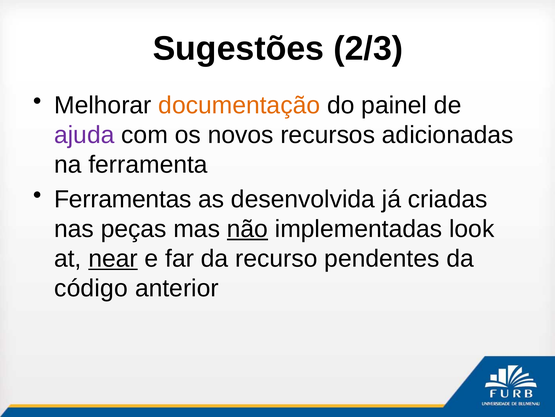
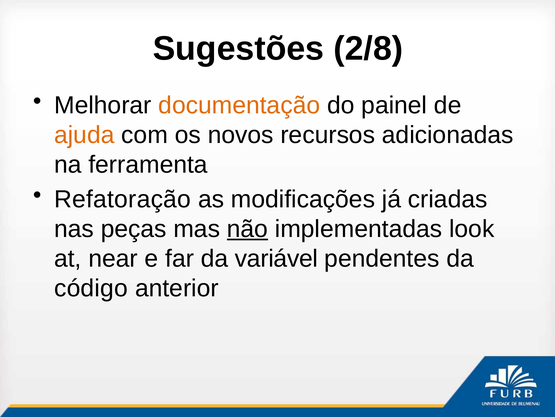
2/3: 2/3 -> 2/8
ajuda colour: purple -> orange
Ferramentas: Ferramentas -> Refatoração
desenvolvida: desenvolvida -> modificações
near underline: present -> none
recurso: recurso -> variável
